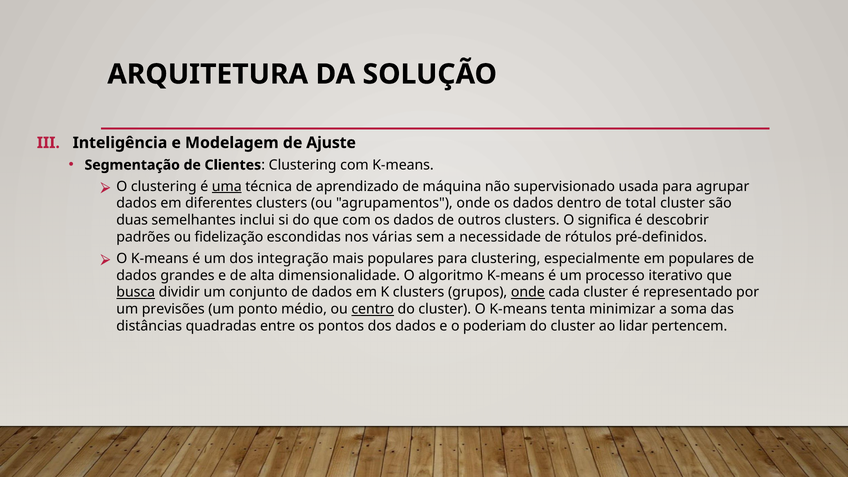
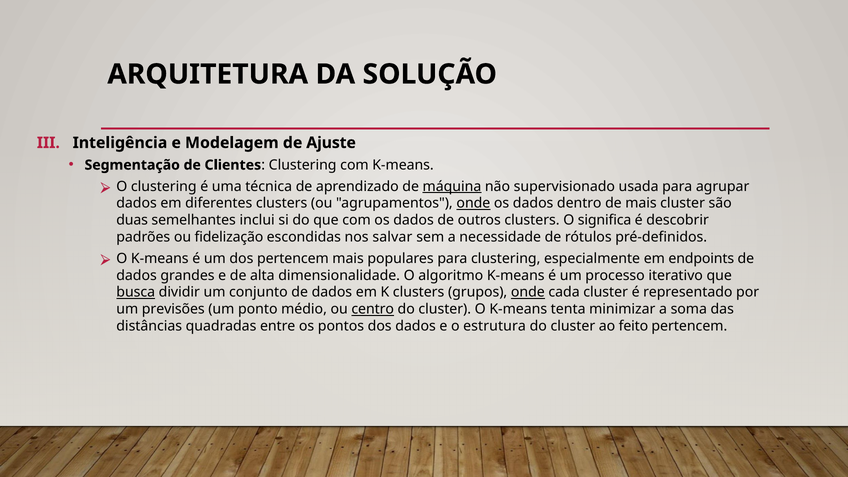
uma underline: present -> none
máquina underline: none -> present
onde at (473, 203) underline: none -> present
de total: total -> mais
várias: várias -> salvar
dos integração: integração -> pertencem
em populares: populares -> endpoints
poderiam: poderiam -> estrutura
lidar: lidar -> feito
